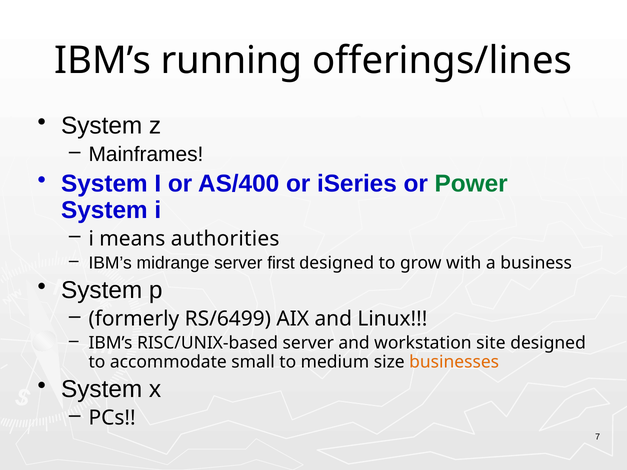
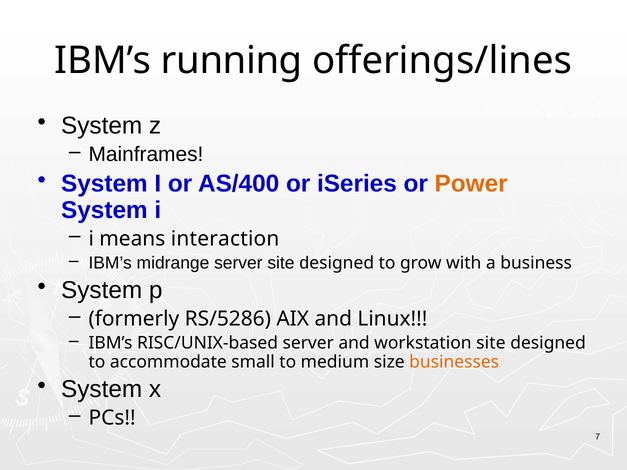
Power colour: green -> orange
authorities: authorities -> interaction
server first: first -> site
RS/6499: RS/6499 -> RS/5286
